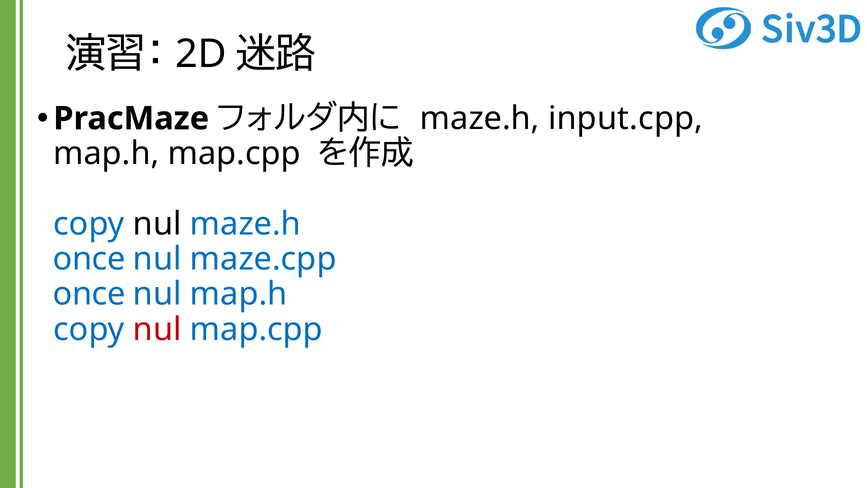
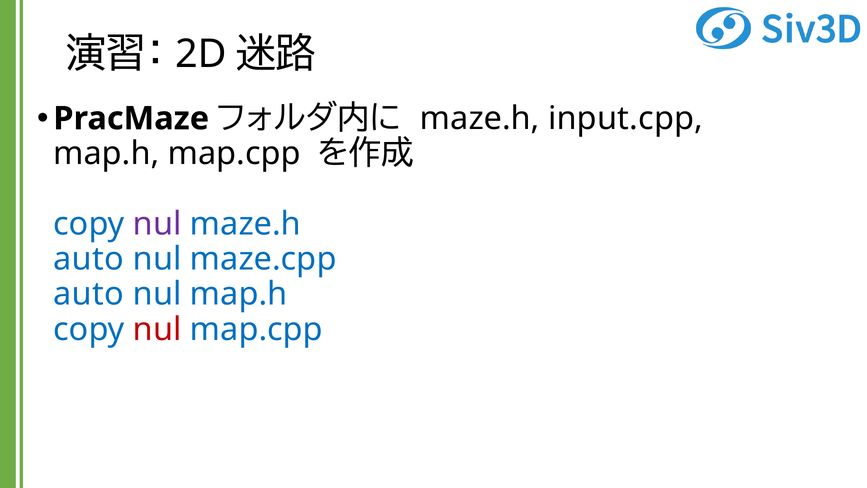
nul at (157, 224) colour: black -> purple
once at (89, 259): once -> auto
once at (89, 294): once -> auto
